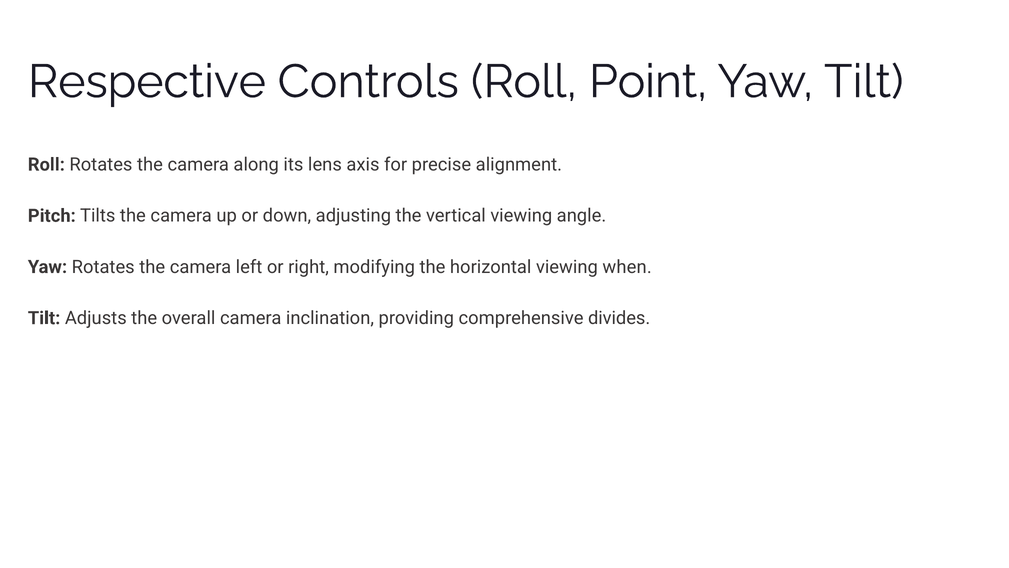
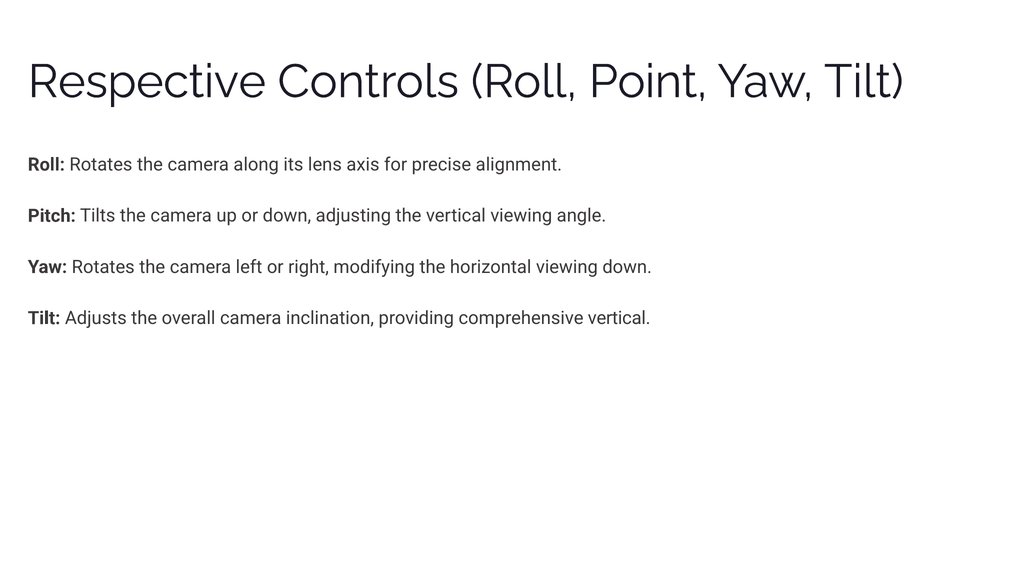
viewing when: when -> down
comprehensive divides: divides -> vertical
